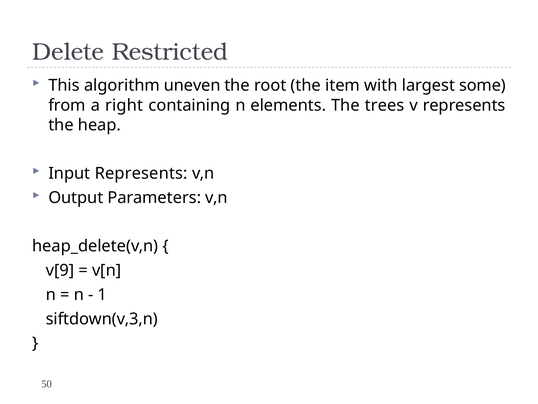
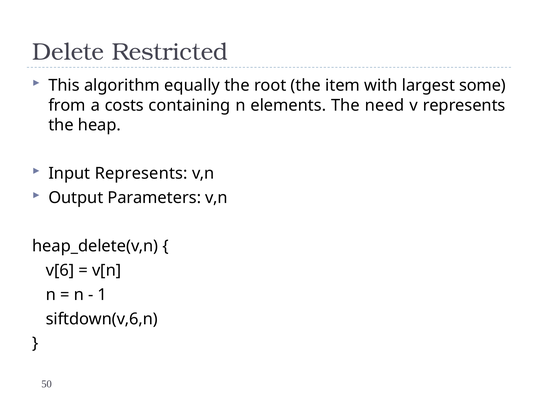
uneven: uneven -> equally
right: right -> costs
trees: trees -> need
v[9: v[9 -> v[6
siftdown(v,3,n: siftdown(v,3,n -> siftdown(v,6,n
